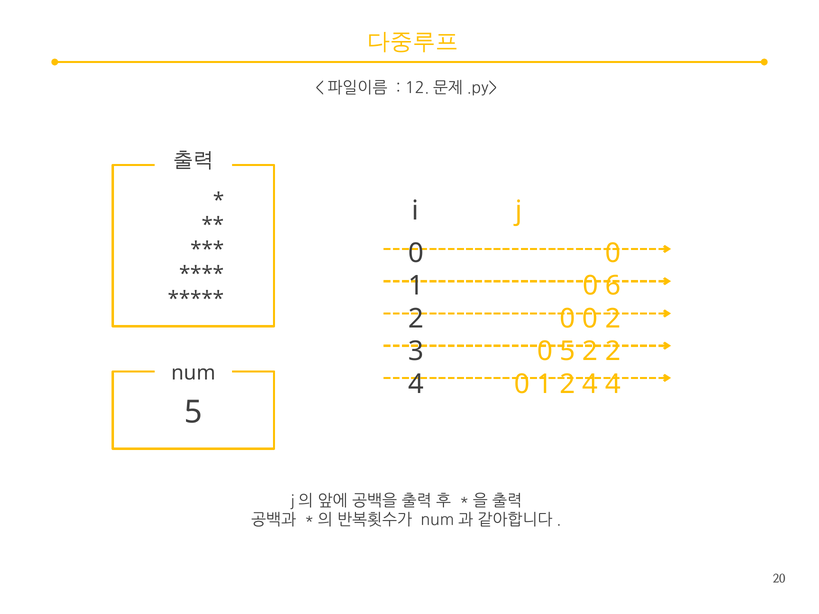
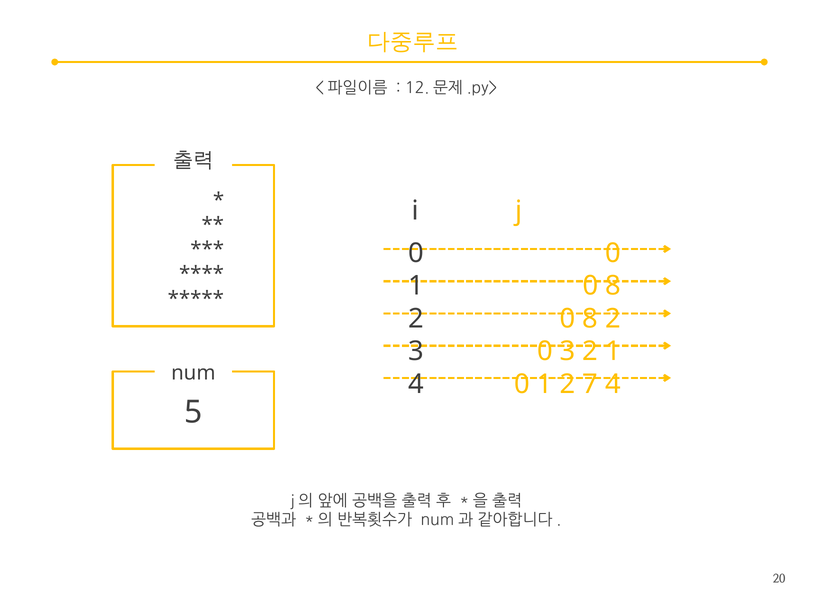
6 at (613, 286): 6 -> 8
0 at (590, 319): 0 -> 8
0 5: 5 -> 3
2 2: 2 -> 1
2 4: 4 -> 7
